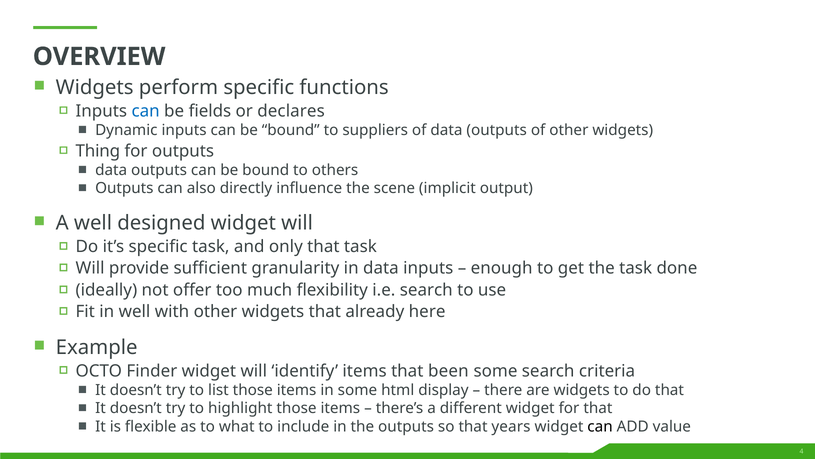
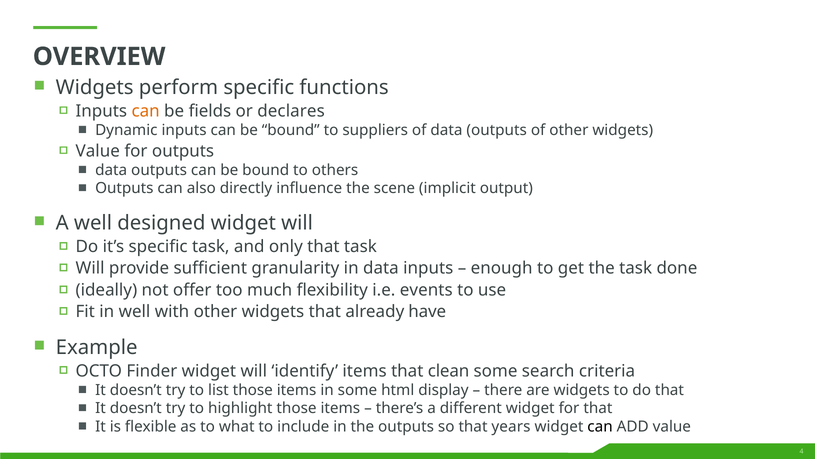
can at (146, 111) colour: blue -> orange
Thing at (98, 151): Thing -> Value
i.e search: search -> events
here: here -> have
been: been -> clean
